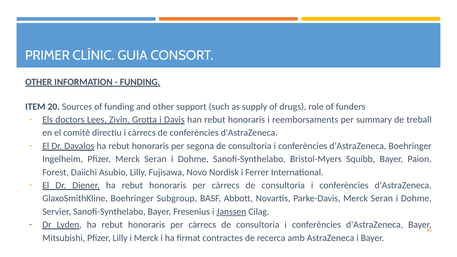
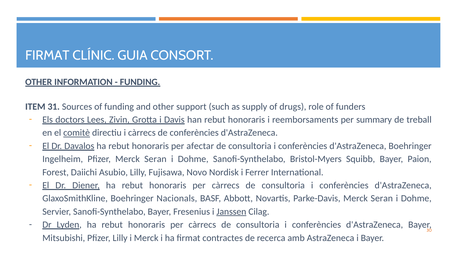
PRIMER at (47, 56): PRIMER -> FIRMAT
20: 20 -> 31
comitè underline: none -> present
segona: segona -> afectar
Subgroup: Subgroup -> Nacionals
